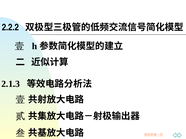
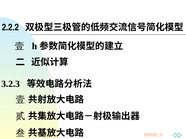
2.1.3: 2.1.3 -> 3.2.3
